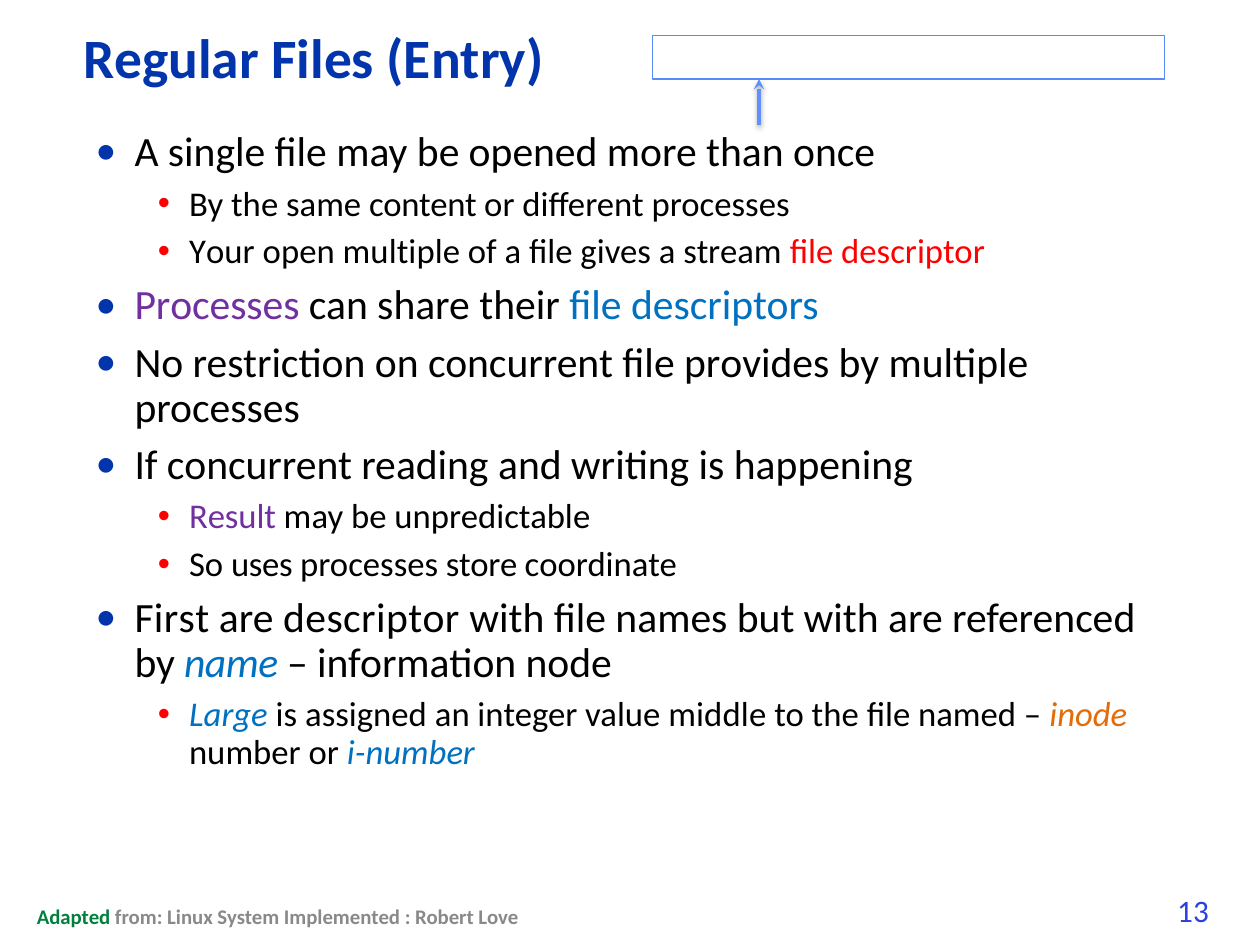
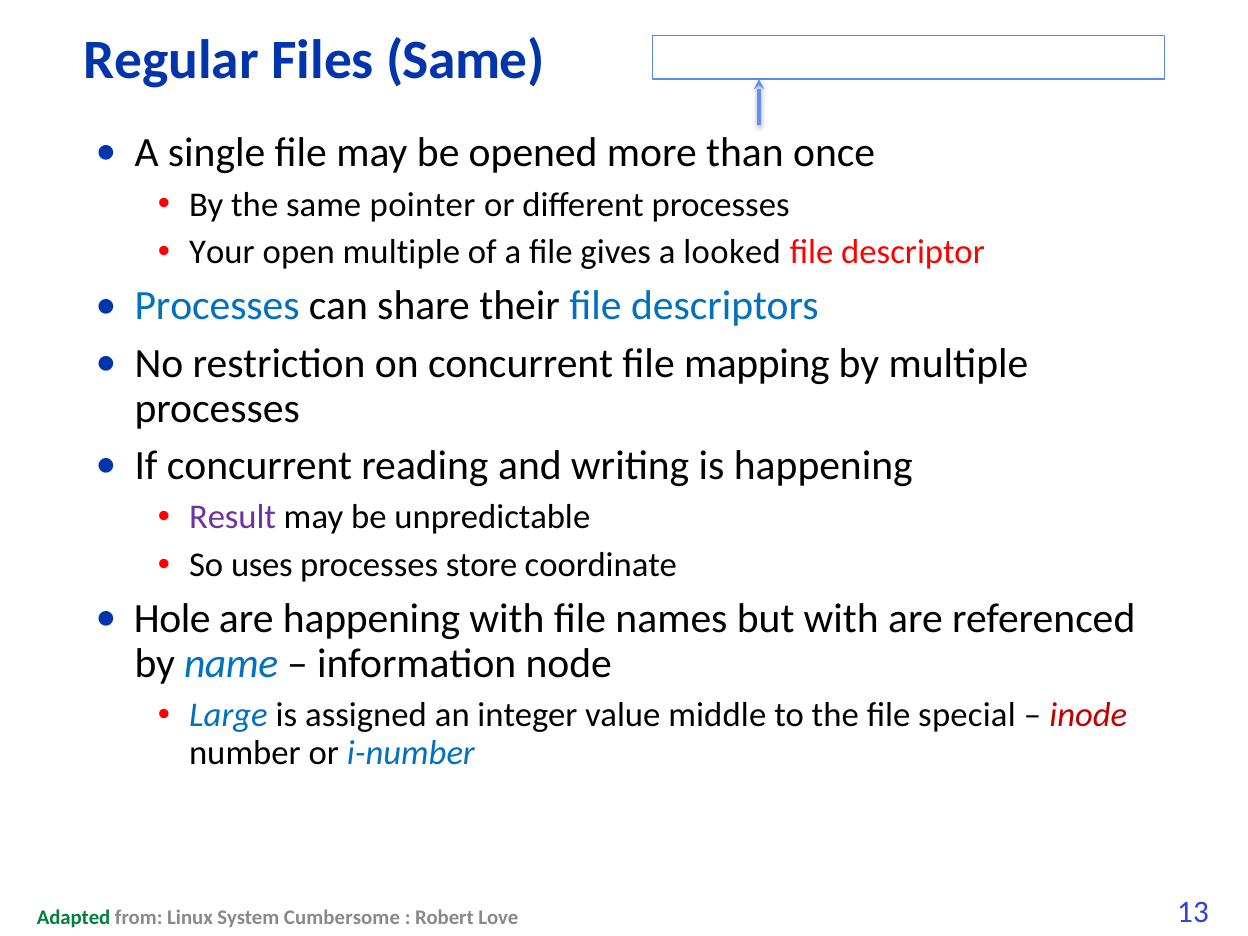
Files Entry: Entry -> Same
content: content -> pointer
stream: stream -> looked
Processes at (217, 306) colour: purple -> blue
provides: provides -> mapping
First: First -> Hole
are descriptor: descriptor -> happening
named: named -> special
inode colour: orange -> red
Implemented: Implemented -> Cumbersome
